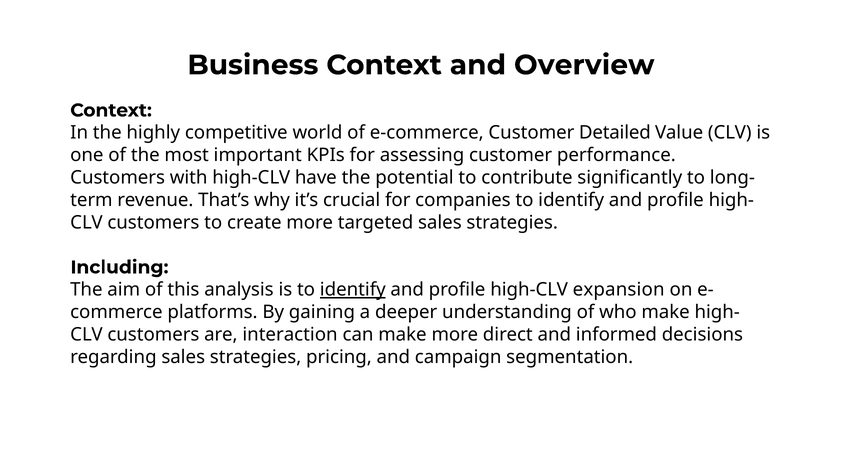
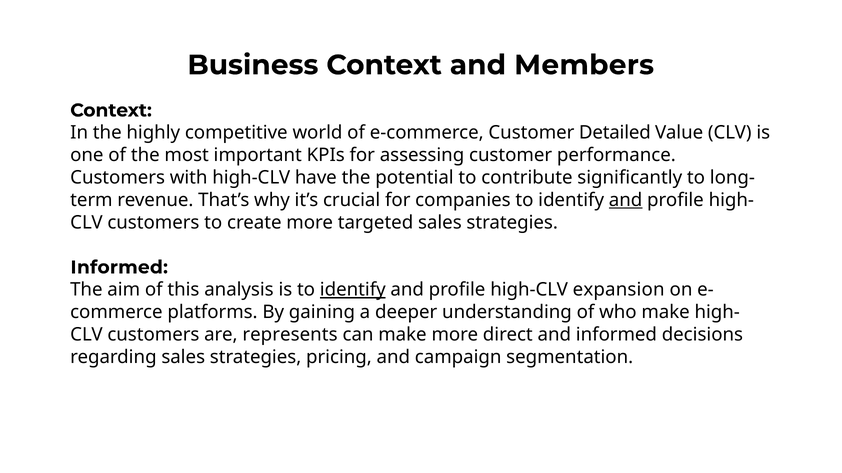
Overview: Overview -> Members
and at (626, 200) underline: none -> present
Including at (119, 268): Including -> Informed
interaction: interaction -> represents
